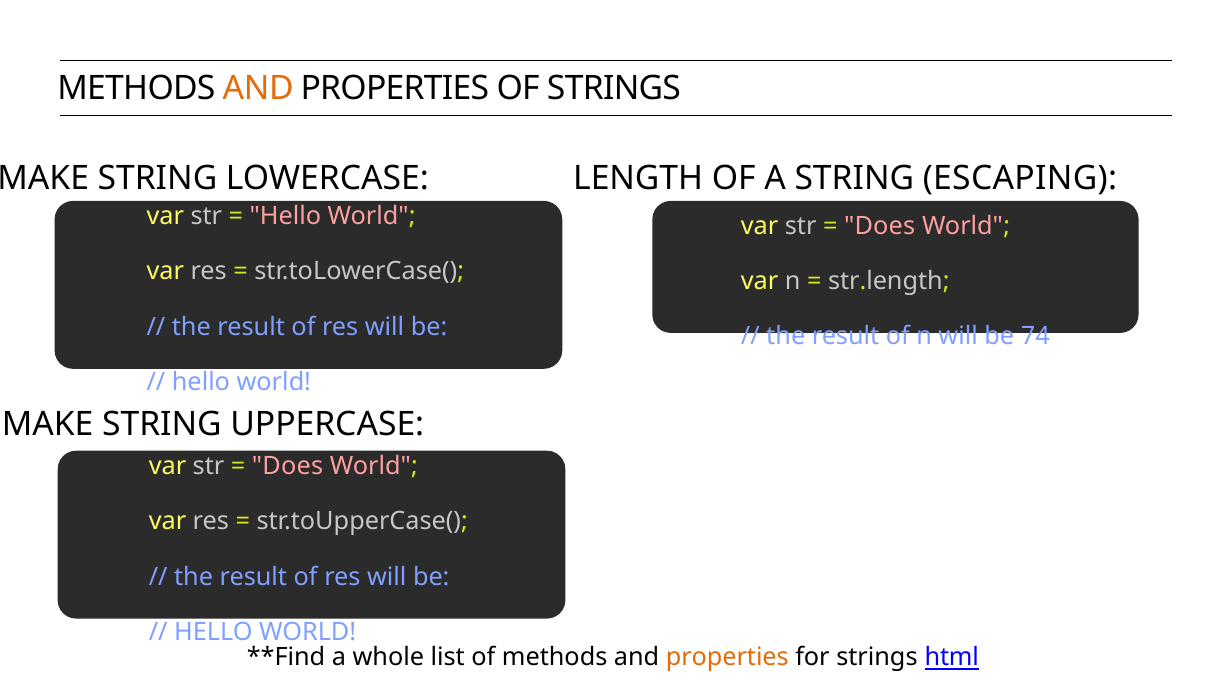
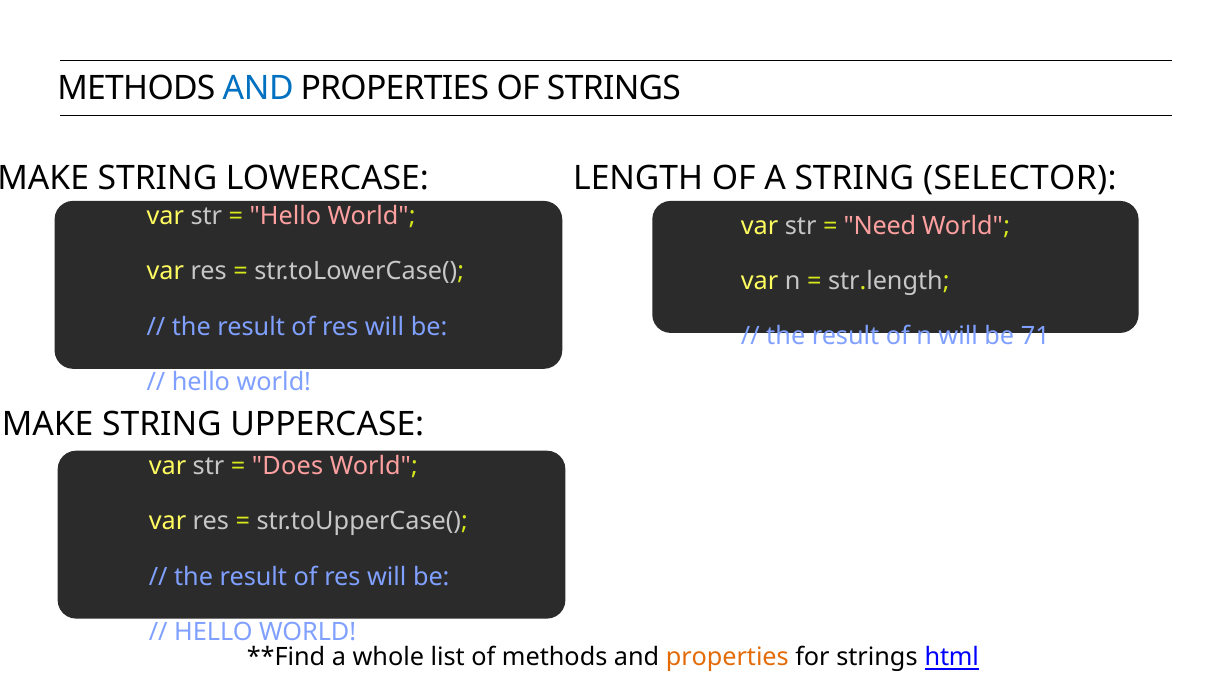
AND at (258, 89) colour: orange -> blue
ESCAPING: ESCAPING -> SELECTOR
Does at (880, 226): Does -> Need
74: 74 -> 71
